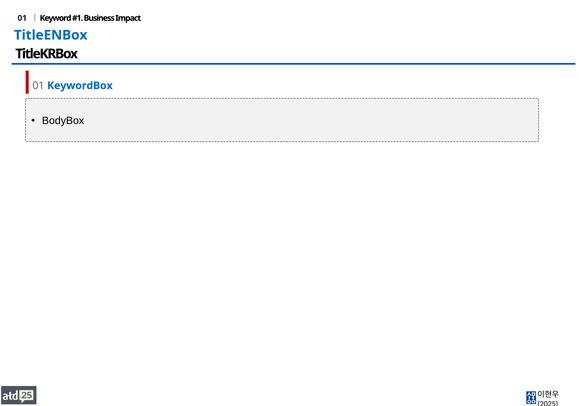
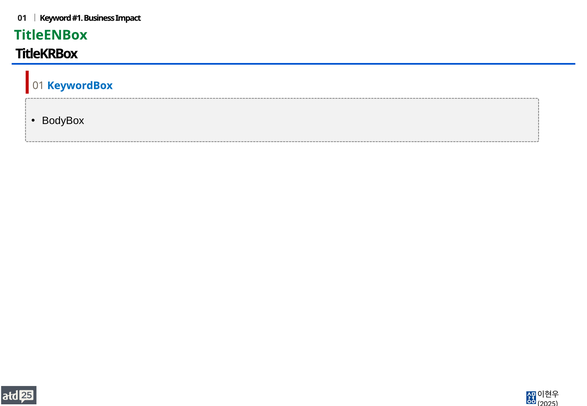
TitleENBox colour: blue -> green
